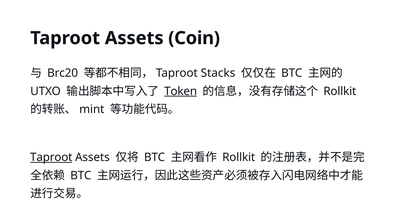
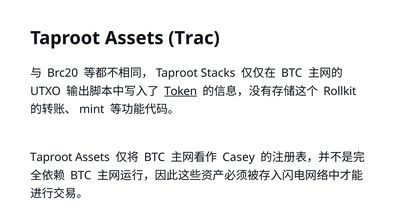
Coin: Coin -> Trac
Taproot at (51, 157) underline: present -> none
Rollkit at (239, 157): Rollkit -> Casey
